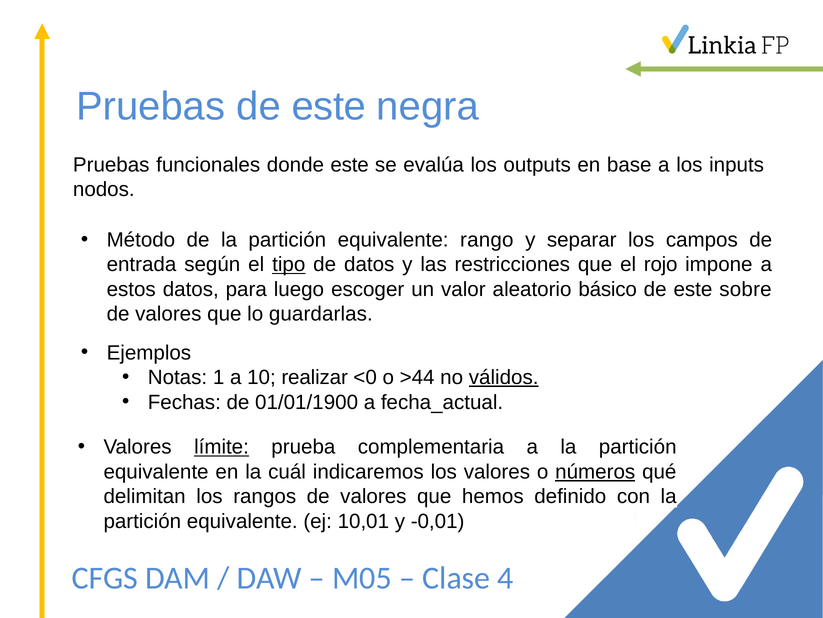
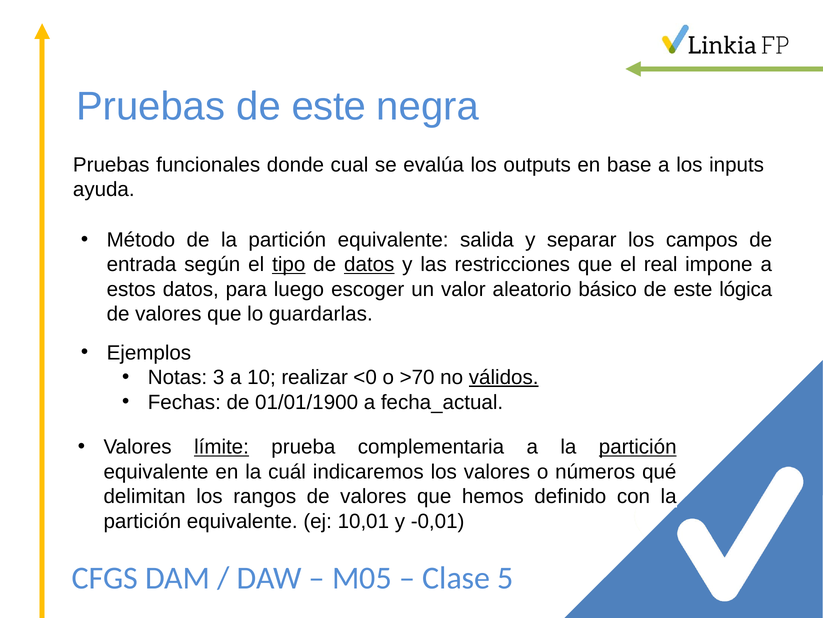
donde este: este -> cual
nodos: nodos -> ayuda
rango: rango -> salida
datos at (369, 264) underline: none -> present
rojo: rojo -> real
sobre: sobre -> lógica
1: 1 -> 3
>44: >44 -> >70
partición at (638, 447) underline: none -> present
números underline: present -> none
4: 4 -> 5
